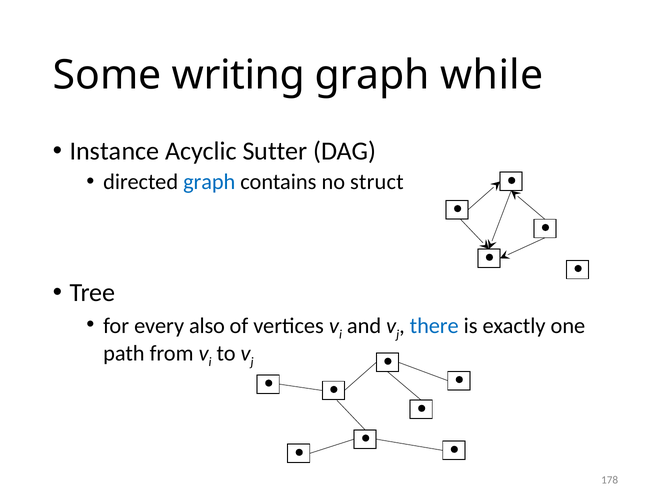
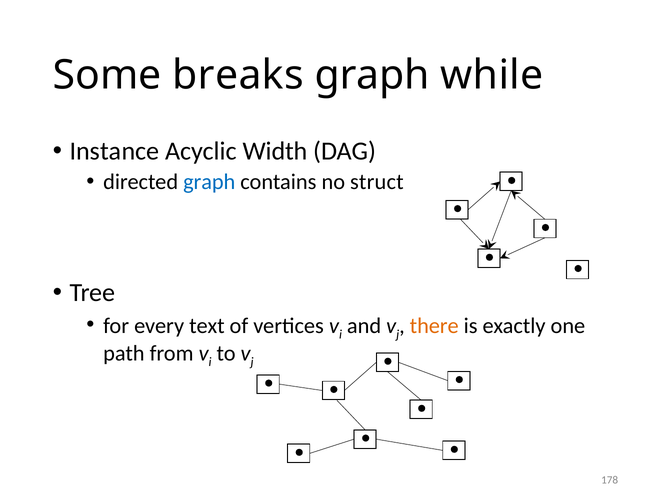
writing: writing -> breaks
Sutter: Sutter -> Width
also: also -> text
there colour: blue -> orange
